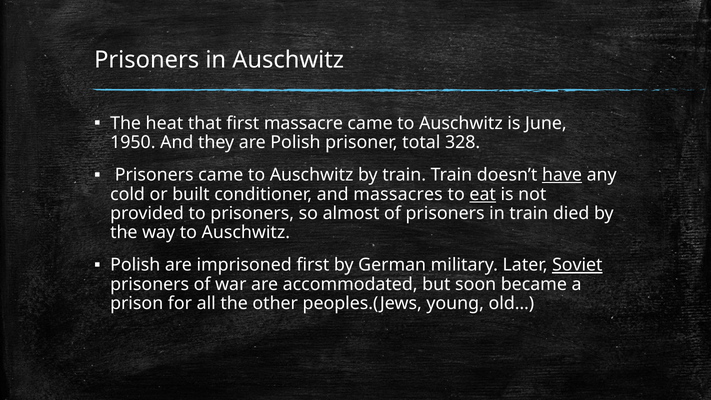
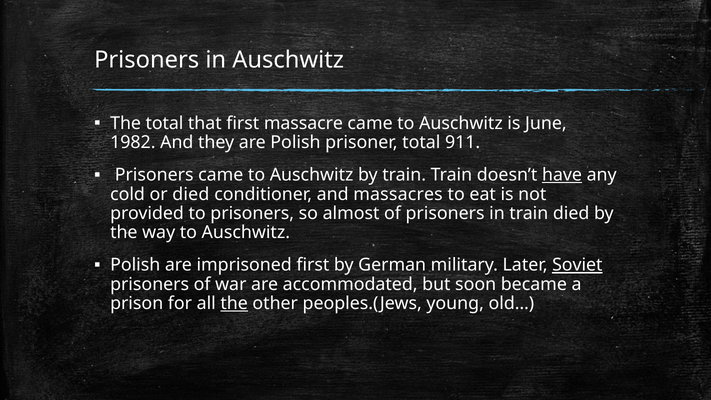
The heat: heat -> total
1950: 1950 -> 1982
328: 328 -> 911
or built: built -> died
eat underline: present -> none
the at (234, 304) underline: none -> present
